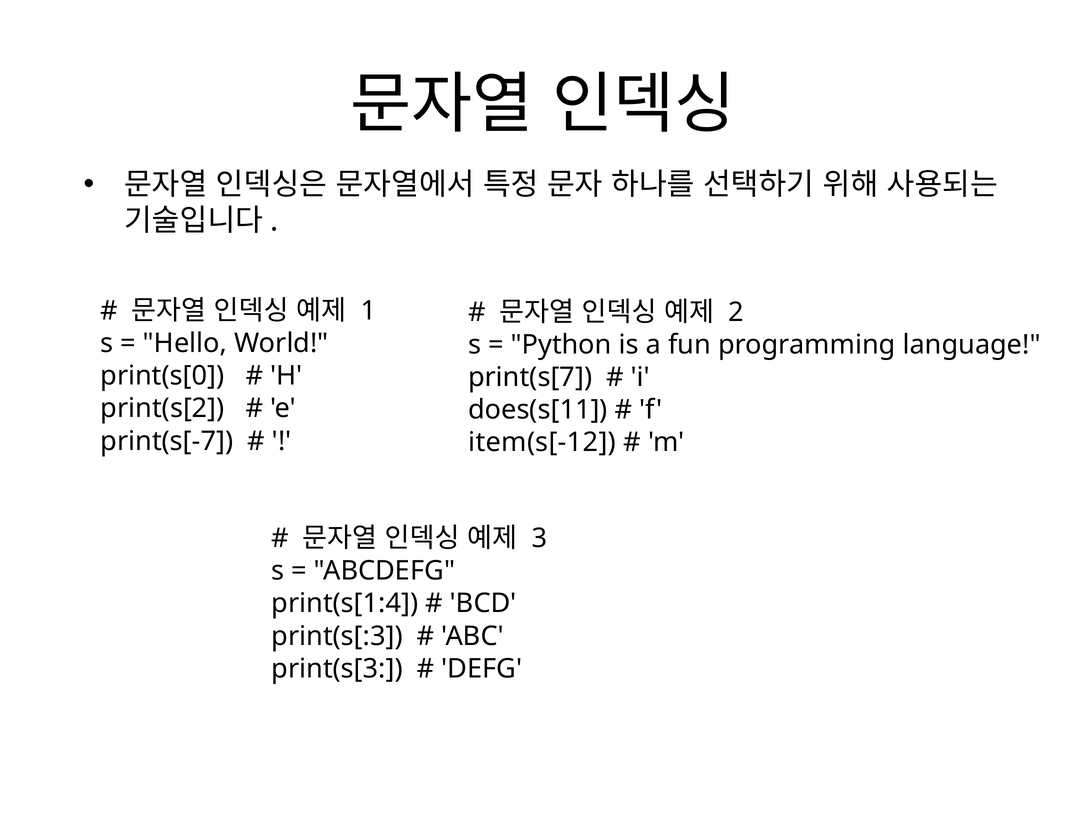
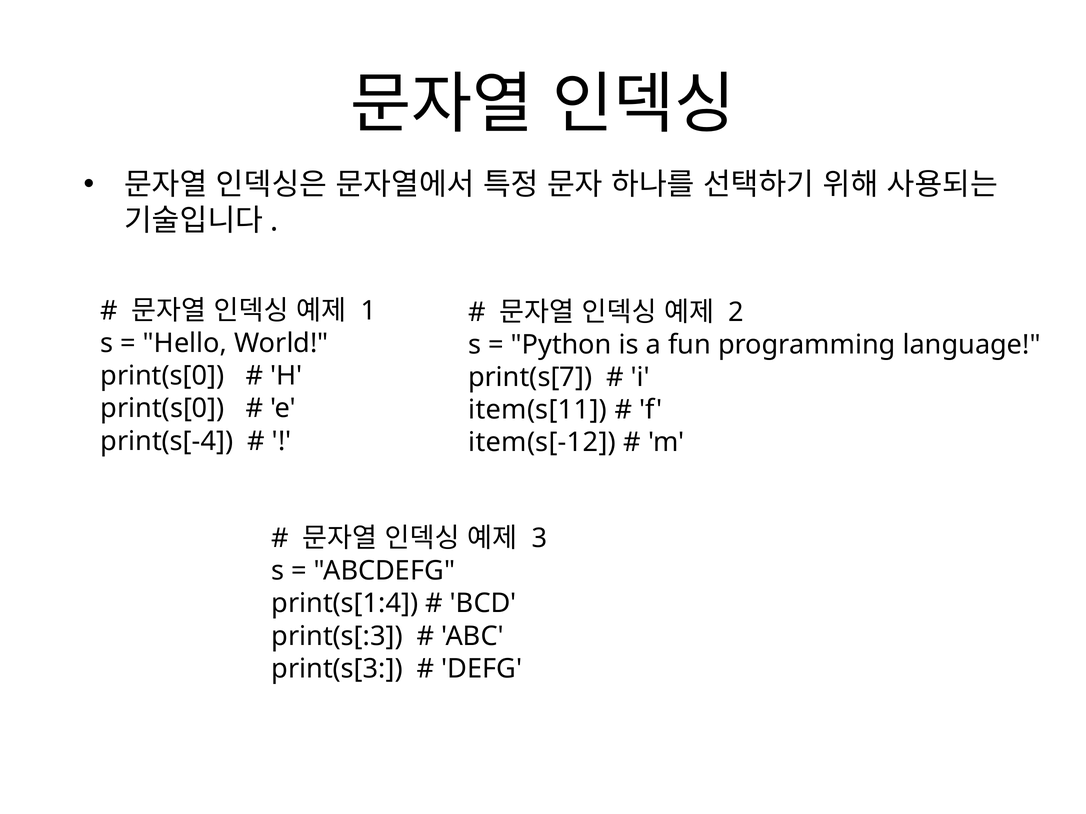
print(s[2 at (162, 409): print(s[2 -> print(s[0
does(s[11: does(s[11 -> item(s[11
print(s[-7: print(s[-7 -> print(s[-4
